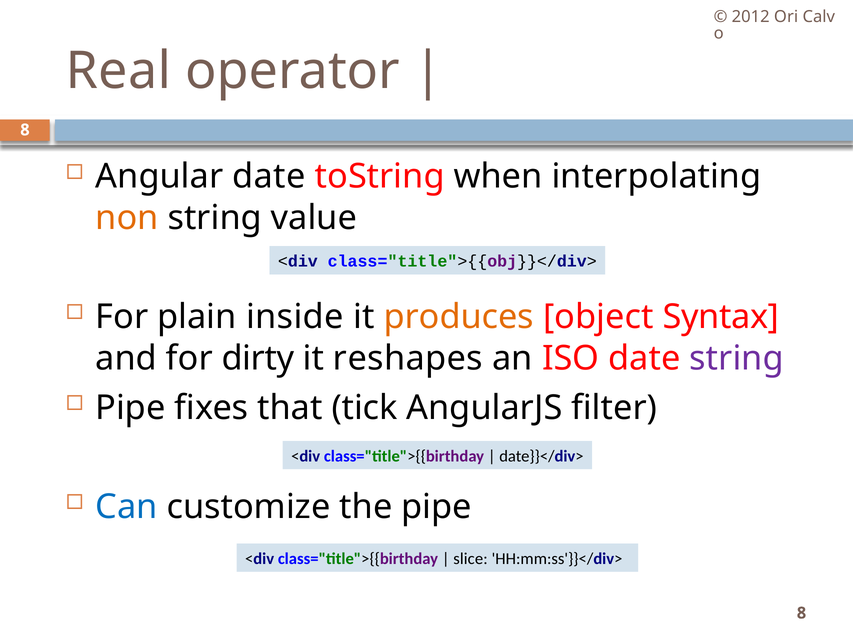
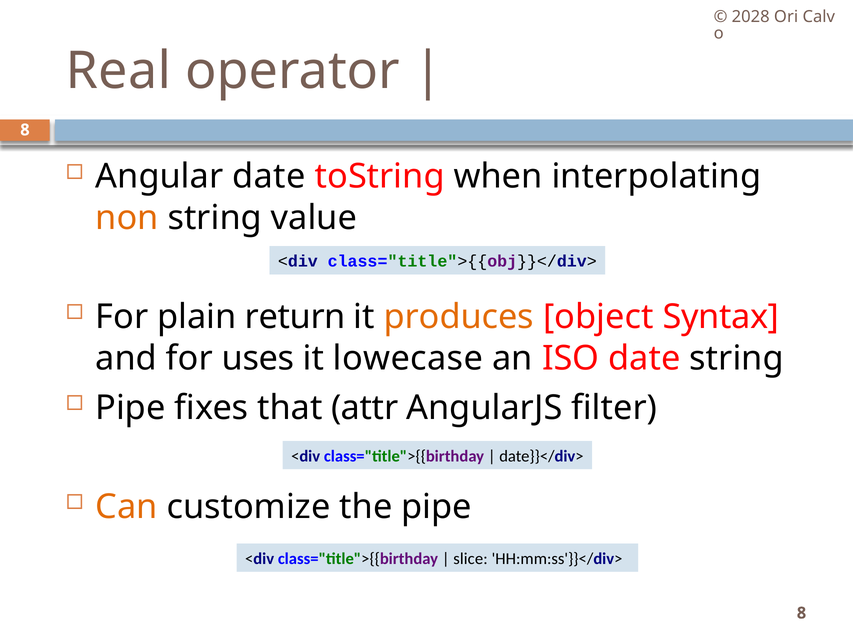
2012: 2012 -> 2028
inside: inside -> return
dirty: dirty -> uses
reshapes: reshapes -> lowecase
string at (737, 358) colour: purple -> black
tick: tick -> attr
Can colour: blue -> orange
